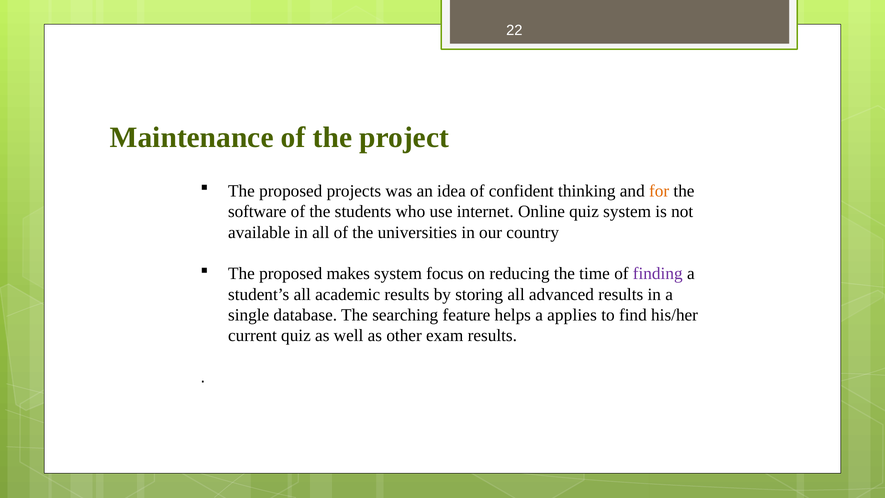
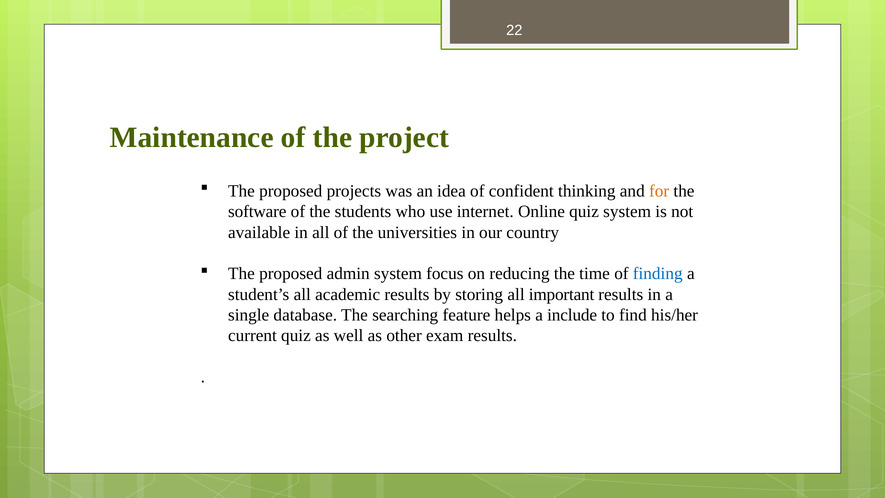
makes: makes -> admin
finding colour: purple -> blue
advanced: advanced -> important
applies: applies -> include
